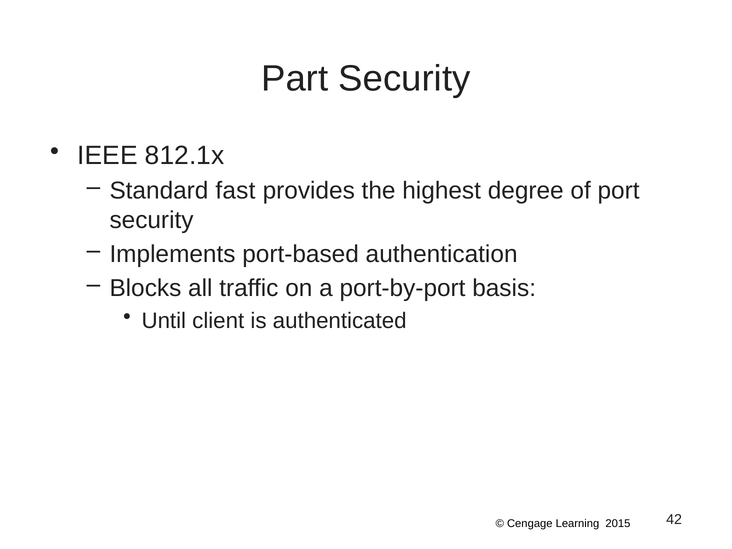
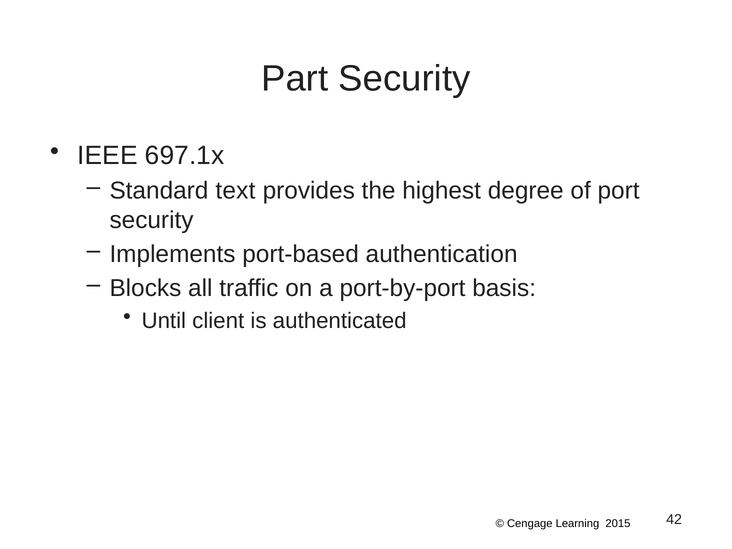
812.1x: 812.1x -> 697.1x
fast: fast -> text
